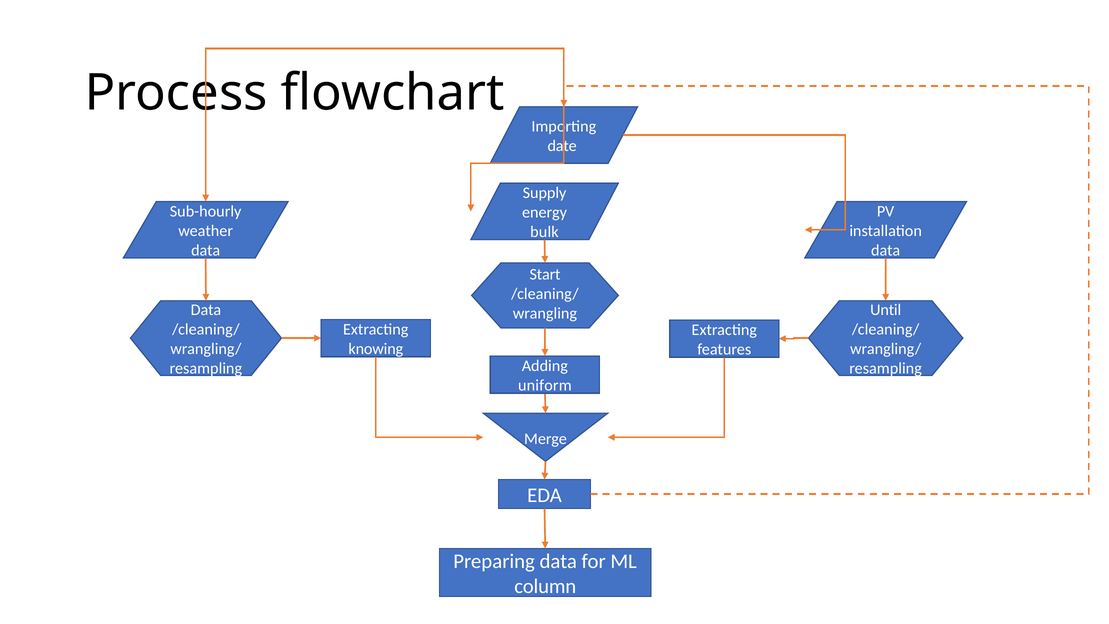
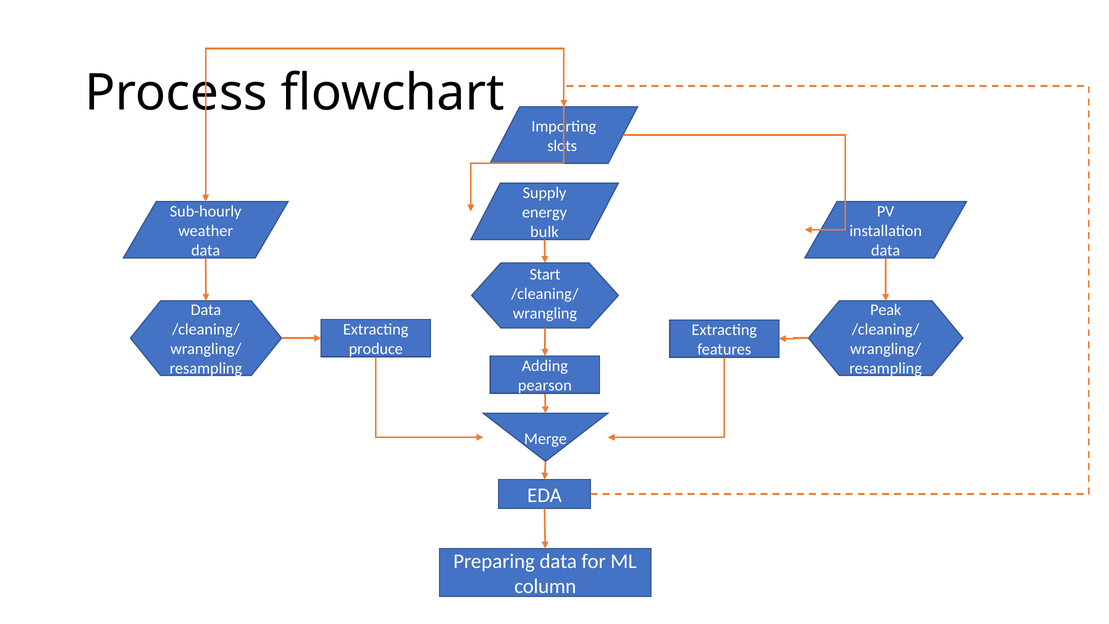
date: date -> slots
Until: Until -> Peak
knowing: knowing -> produce
uniform: uniform -> pearson
